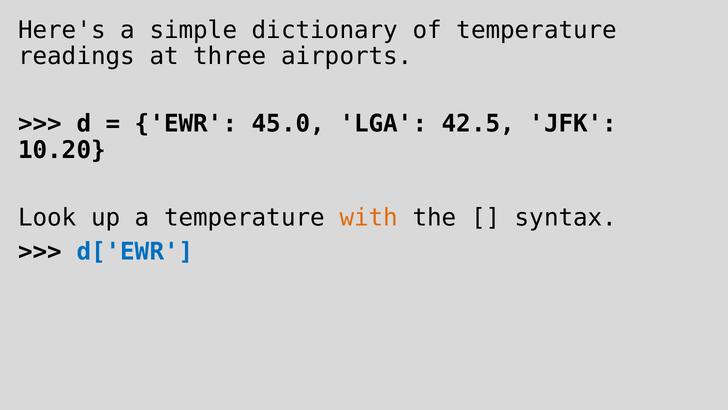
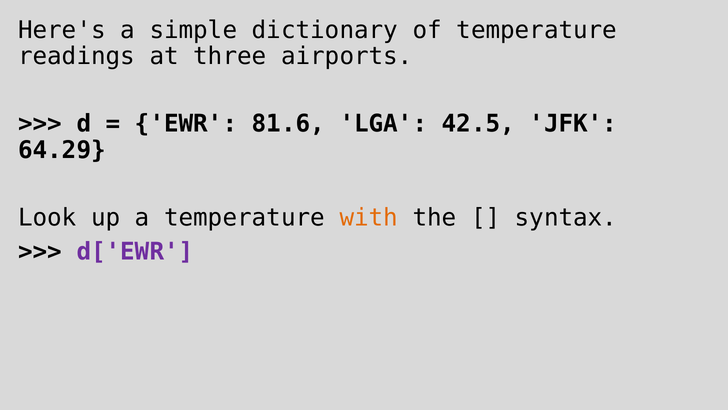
45.0: 45.0 -> 81.6
10.20: 10.20 -> 64.29
d['EWR colour: blue -> purple
